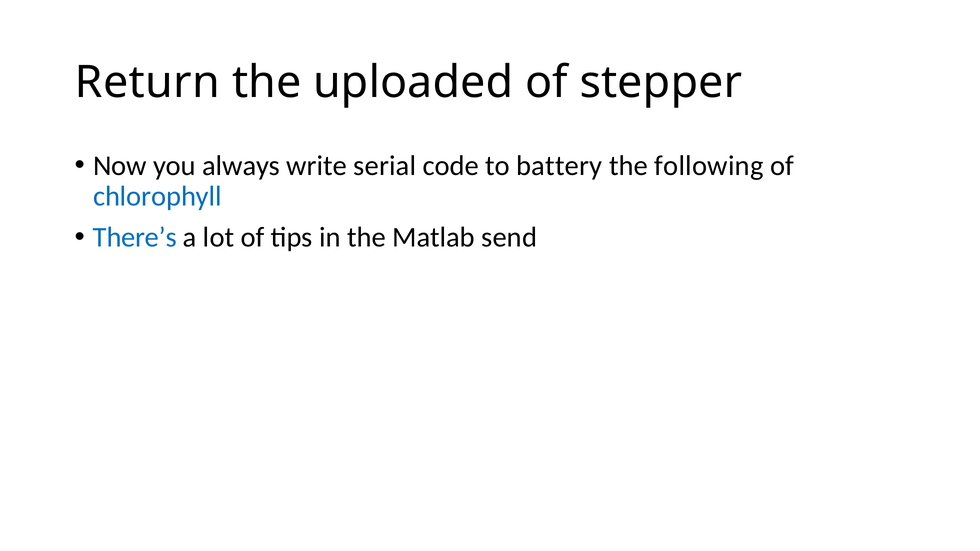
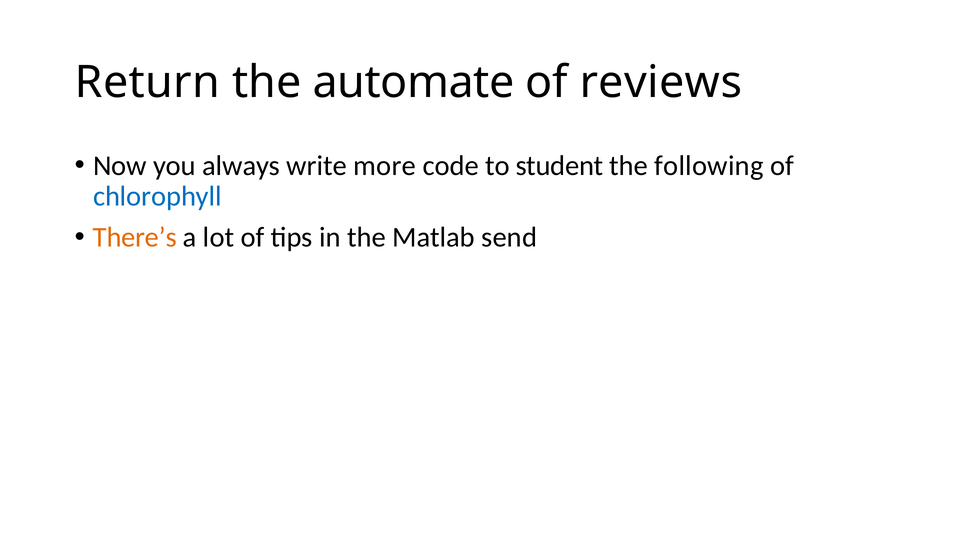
uploaded: uploaded -> automate
stepper: stepper -> reviews
serial: serial -> more
battery: battery -> student
There’s colour: blue -> orange
